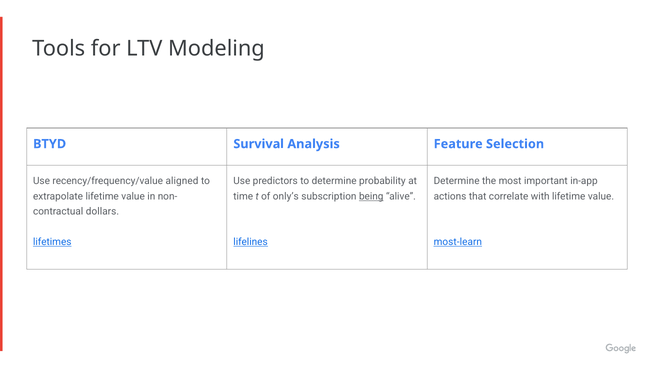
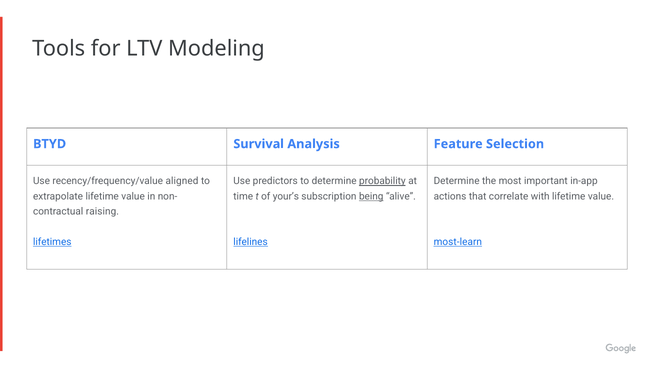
probability underline: none -> present
only’s: only’s -> your’s
dollars: dollars -> raising
